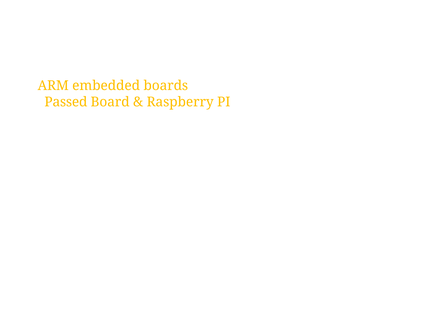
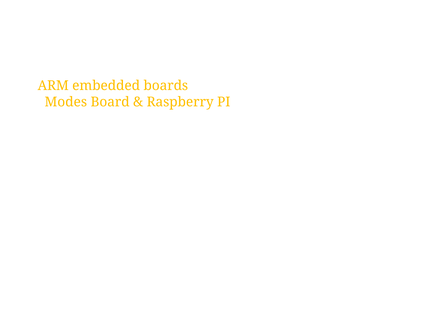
Passed: Passed -> Modes
